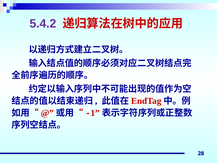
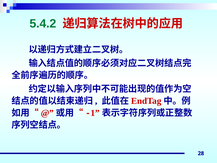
5.4.2 colour: purple -> green
